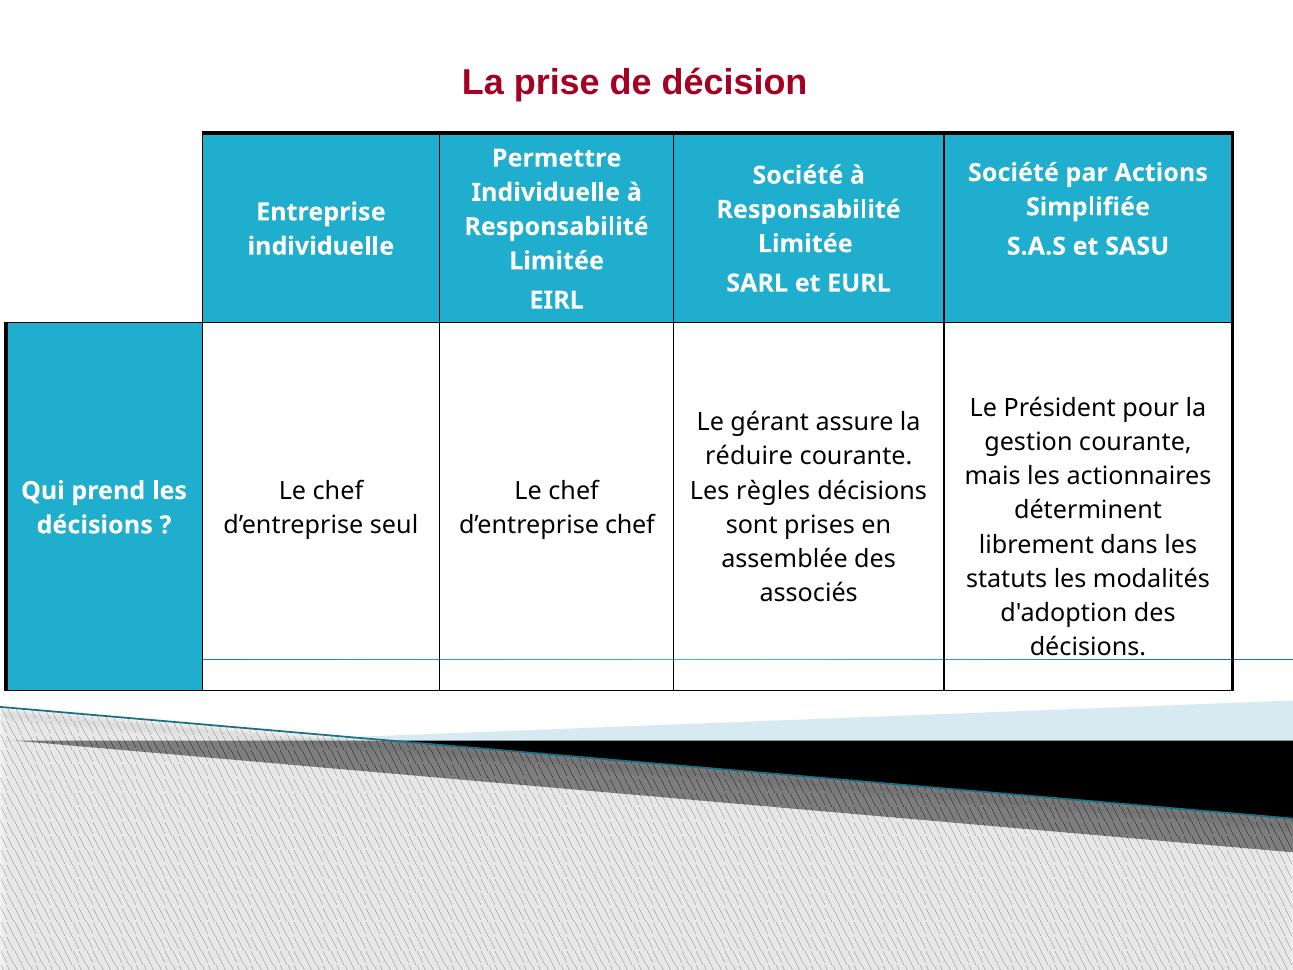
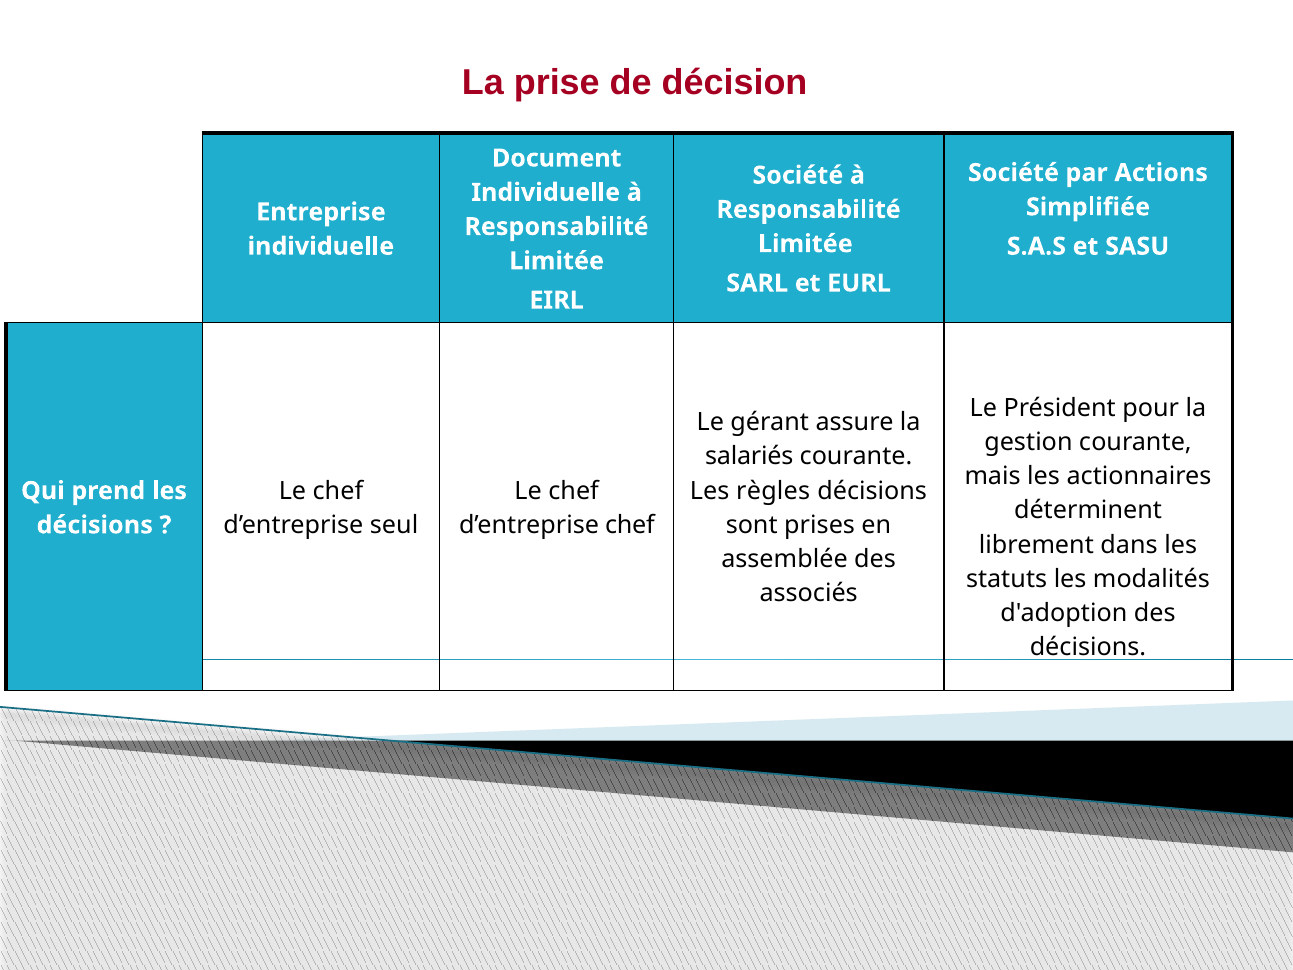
Permettre: Permettre -> Document
réduire: réduire -> salariés
